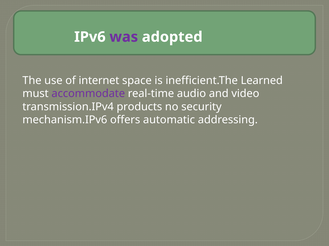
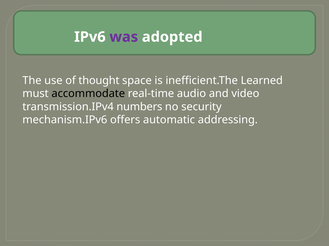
internet: internet -> thought
accommodate colour: purple -> black
products: products -> numbers
